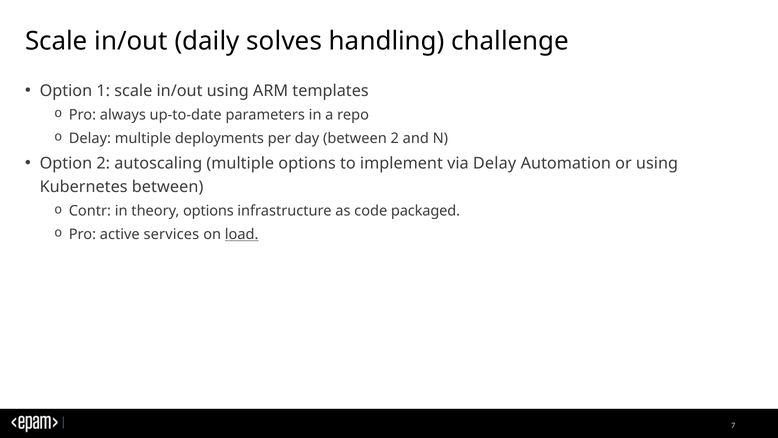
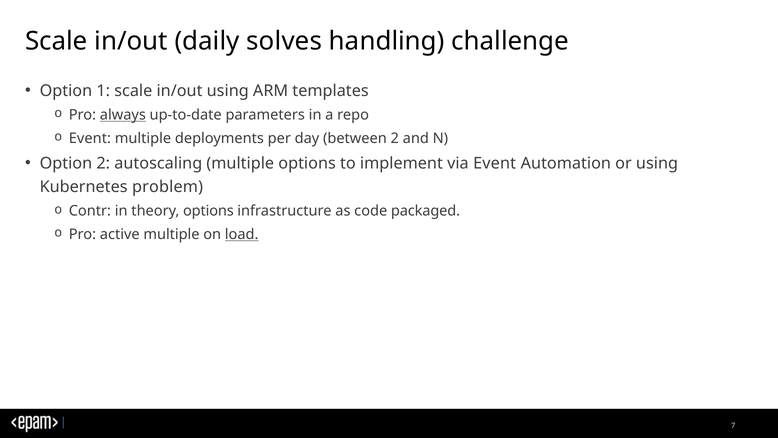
always underline: none -> present
Delay at (90, 138): Delay -> Event
via Delay: Delay -> Event
Kubernetes between: between -> problem
active services: services -> multiple
